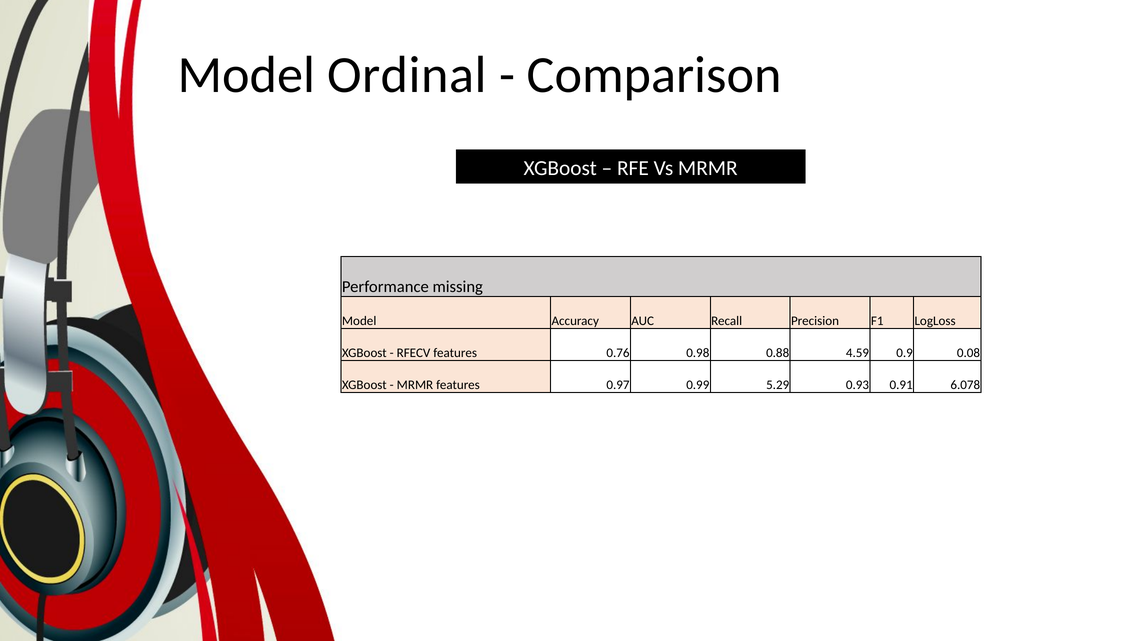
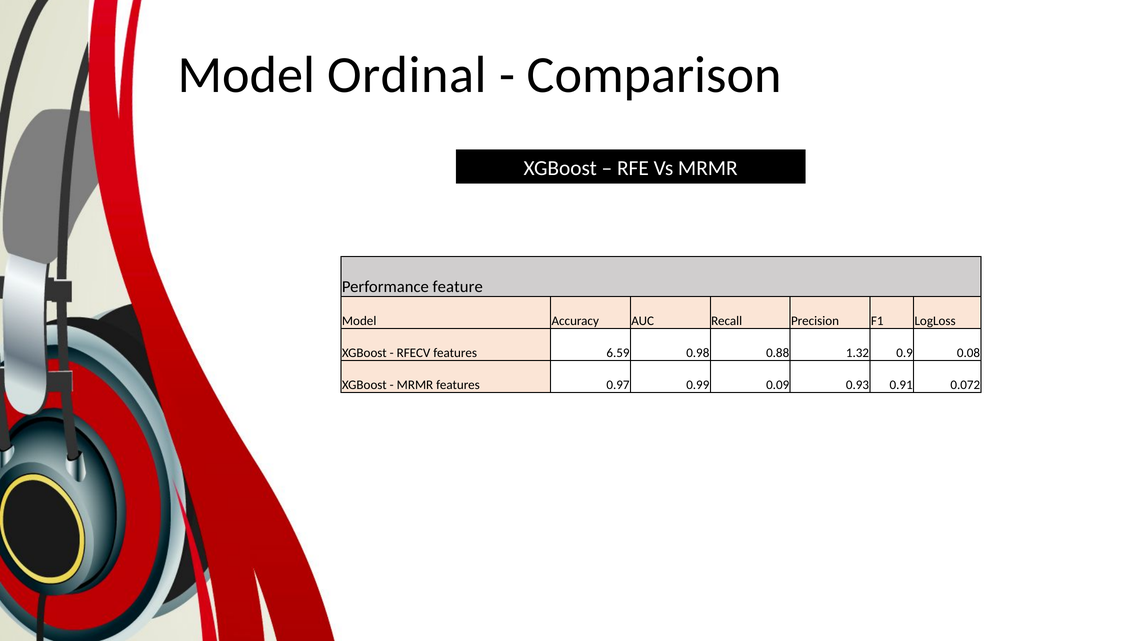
missing: missing -> feature
0.76: 0.76 -> 6.59
4.59: 4.59 -> 1.32
5.29: 5.29 -> 0.09
6.078: 6.078 -> 0.072
